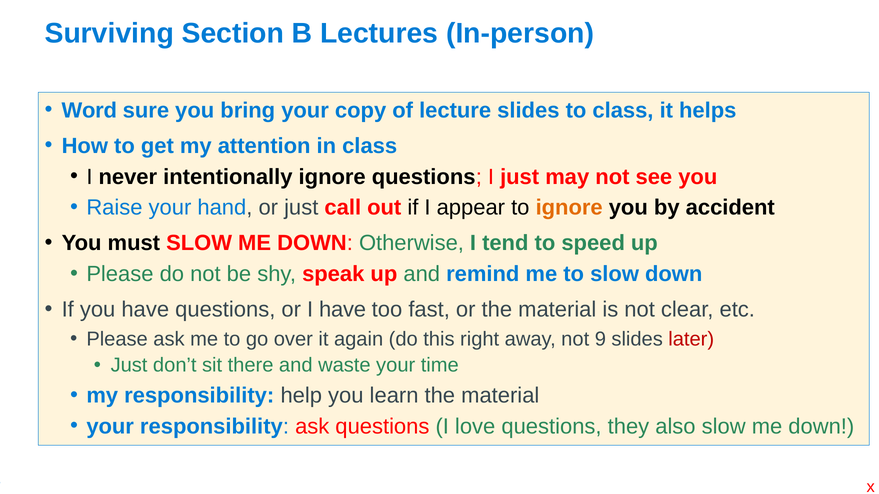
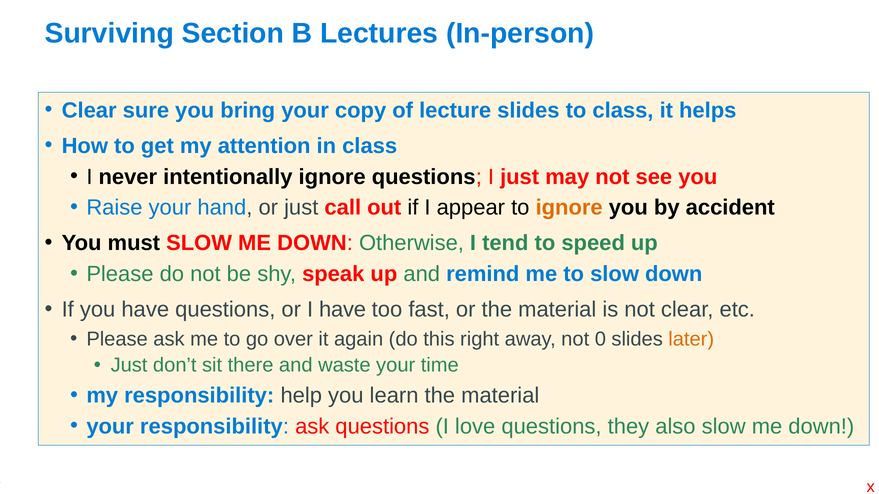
Word at (89, 110): Word -> Clear
9: 9 -> 0
later colour: red -> orange
